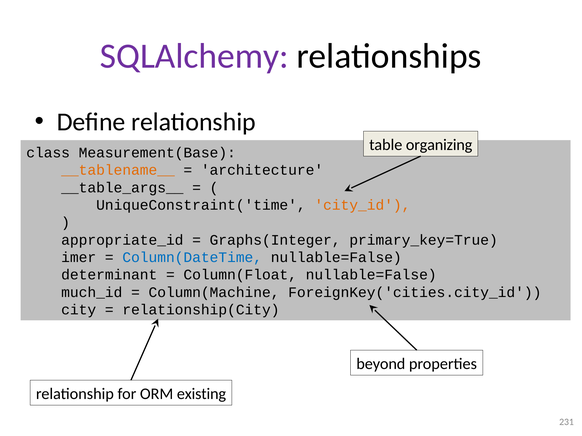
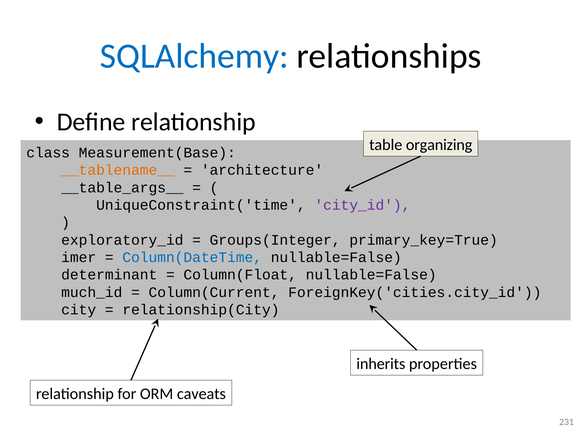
SQLAlchemy colour: purple -> blue
city_id colour: orange -> purple
appropriate_id: appropriate_id -> exploratory_id
Graphs(Integer: Graphs(Integer -> Groups(Integer
Column(Machine: Column(Machine -> Column(Current
beyond: beyond -> inherits
existing: existing -> caveats
